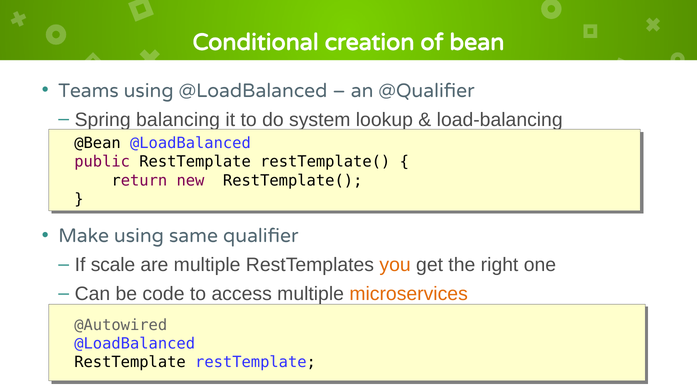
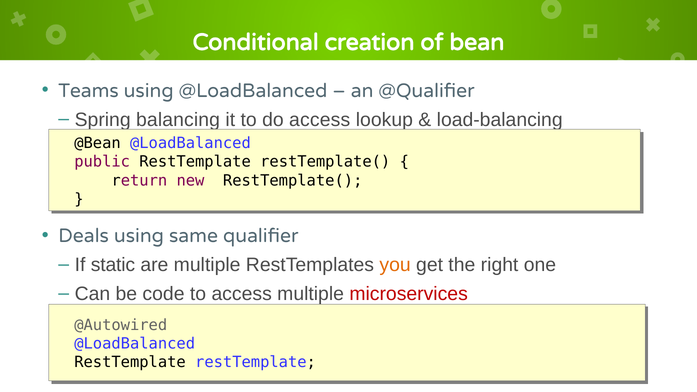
do system: system -> access
Make: Make -> Deals
scale: scale -> static
microservices colour: orange -> red
